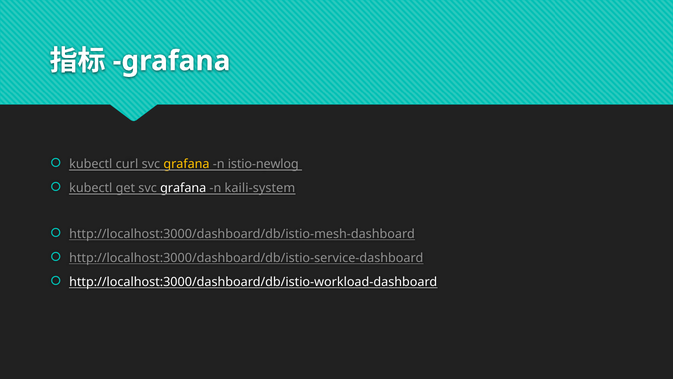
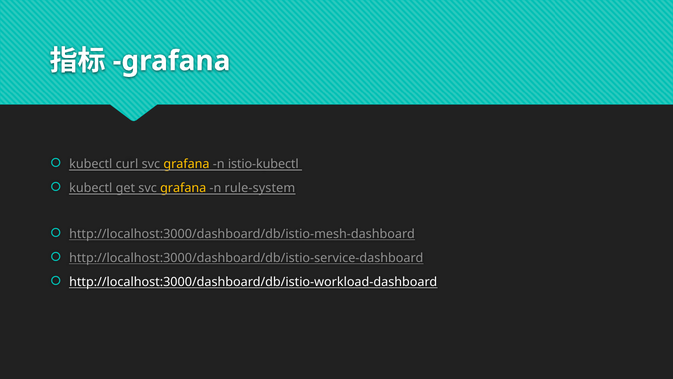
istio-newlog: istio-newlog -> istio-kubectl
grafana at (183, 188) colour: white -> yellow
kaili-system: kaili-system -> rule-system
